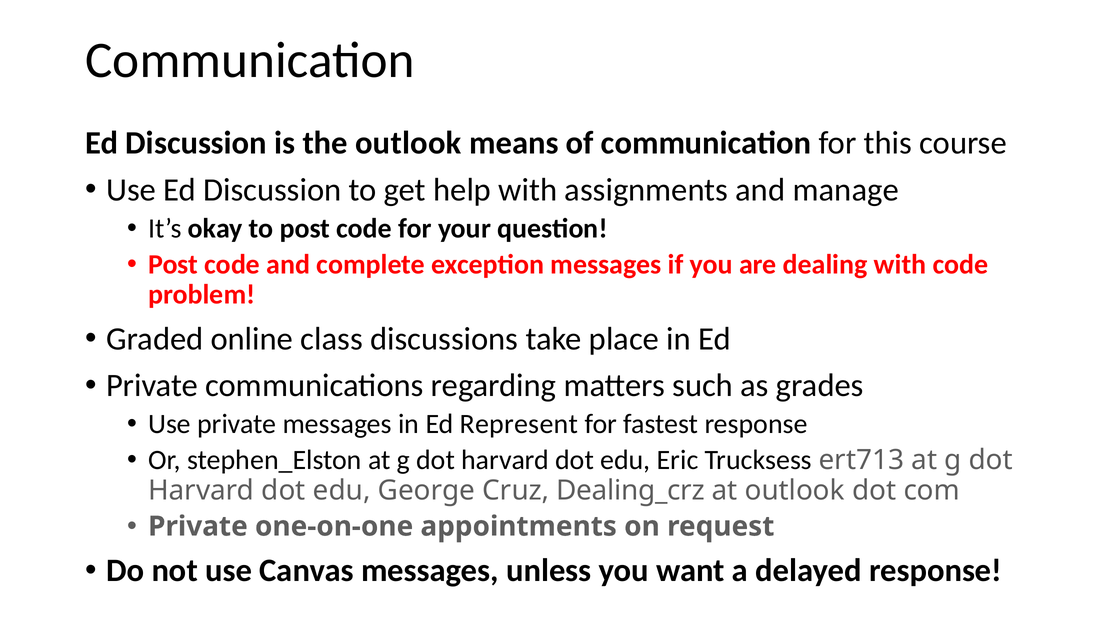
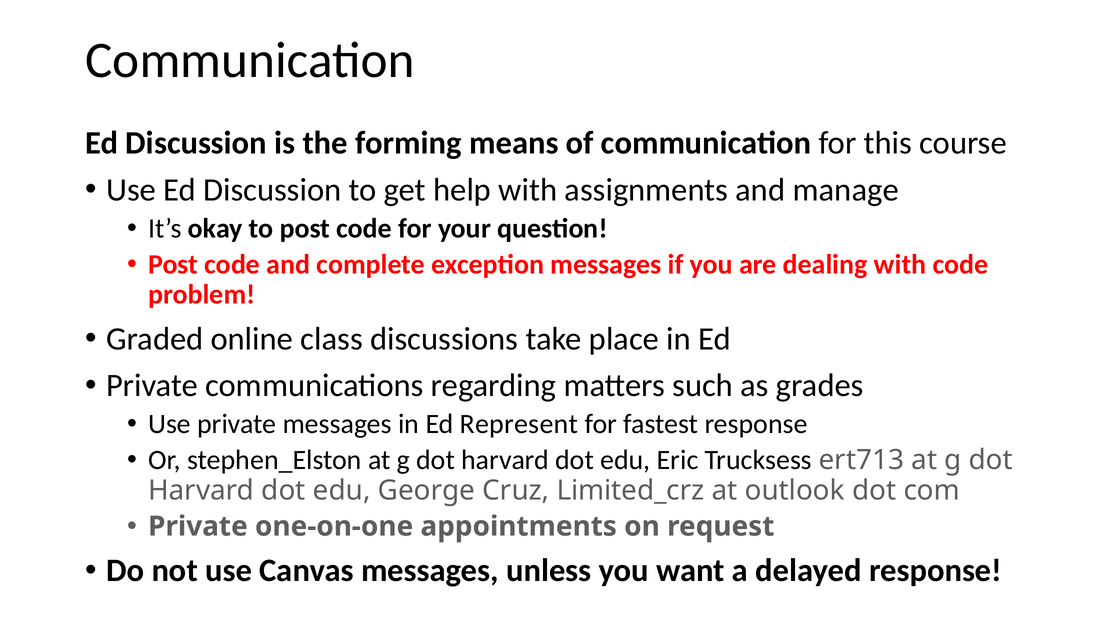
the outlook: outlook -> forming
Dealing_crz: Dealing_crz -> Limited_crz
